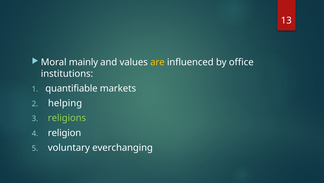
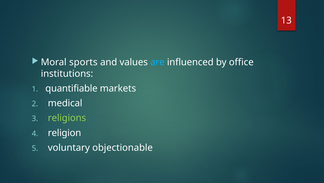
mainly: mainly -> sports
are colour: yellow -> light blue
helping: helping -> medical
everchanging: everchanging -> objectionable
